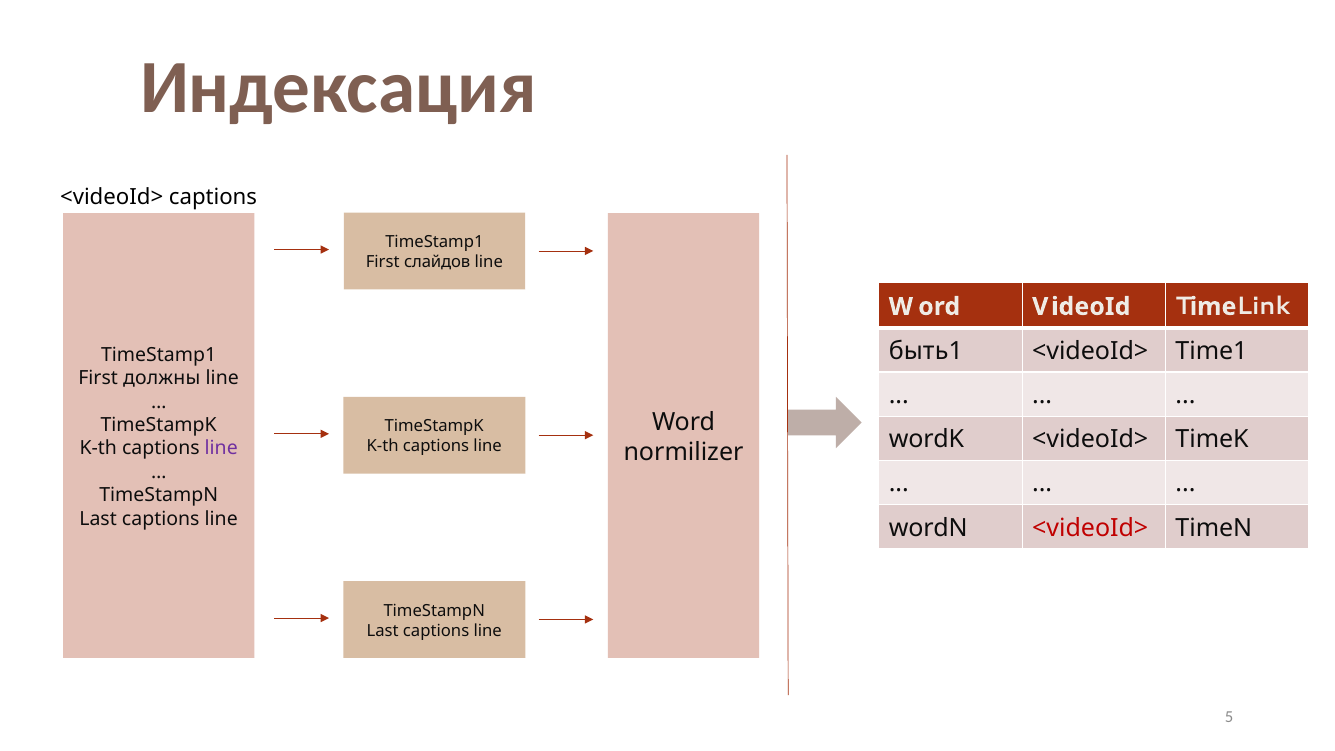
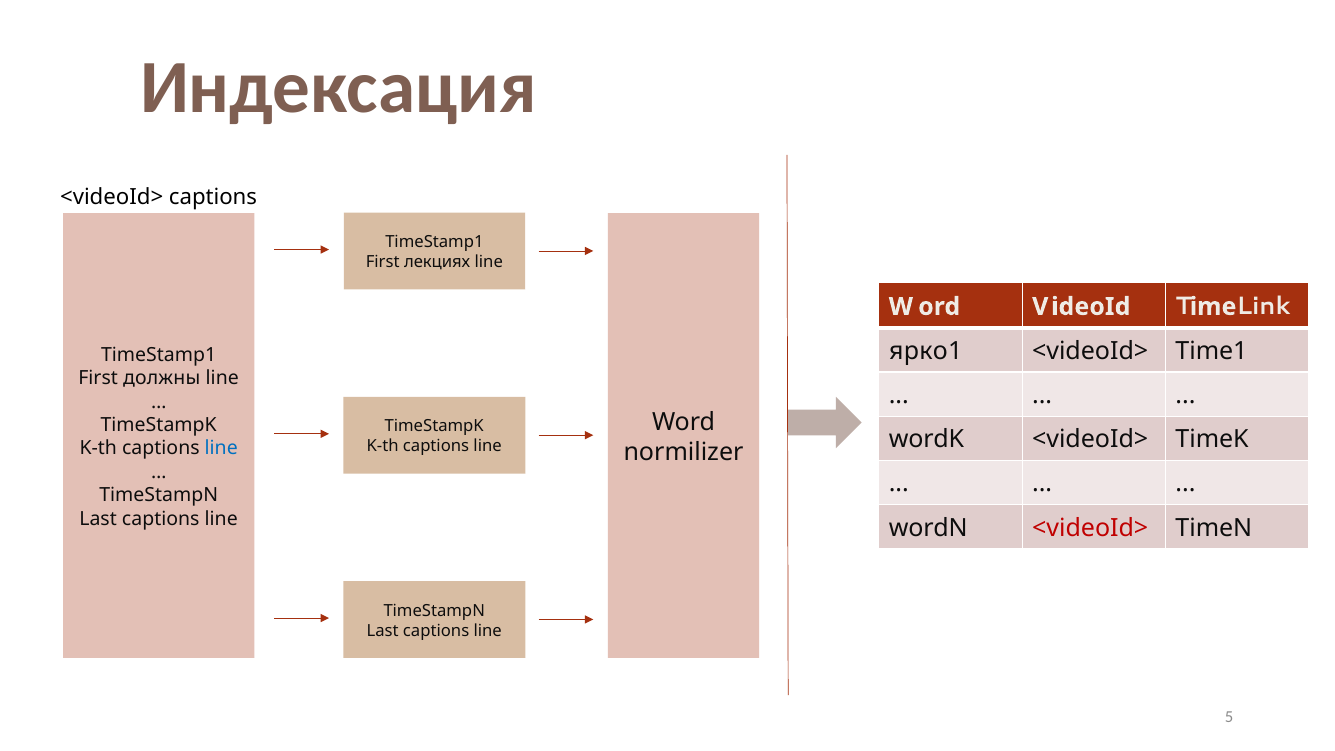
слайдов: слайдов -> лекциях
быть1: быть1 -> ярко1
line at (221, 448) colour: purple -> blue
